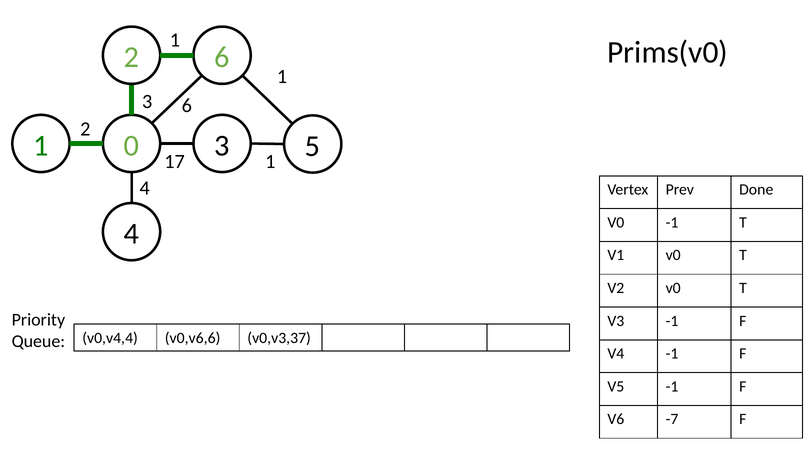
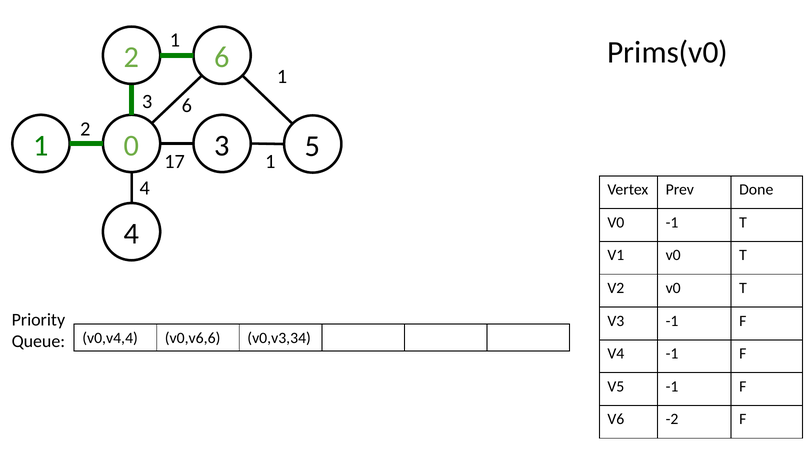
v0,v3,37: v0,v3,37 -> v0,v3,34
-7: -7 -> -2
